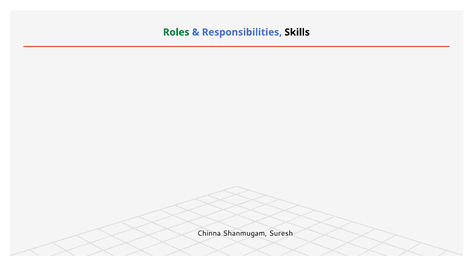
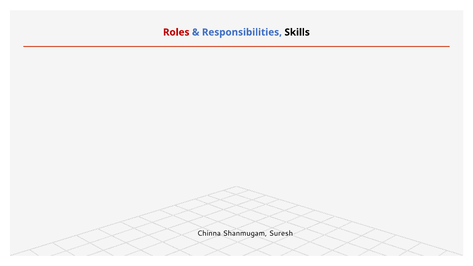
Roles colour: green -> red
